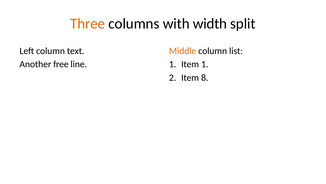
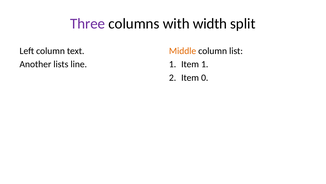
Three colour: orange -> purple
free: free -> lists
8: 8 -> 0
